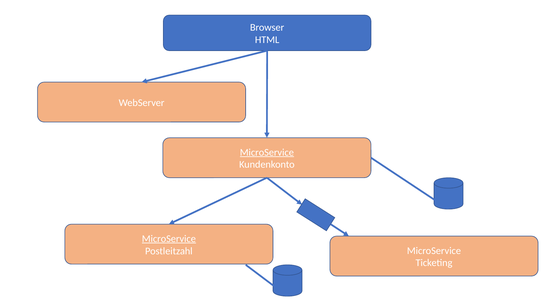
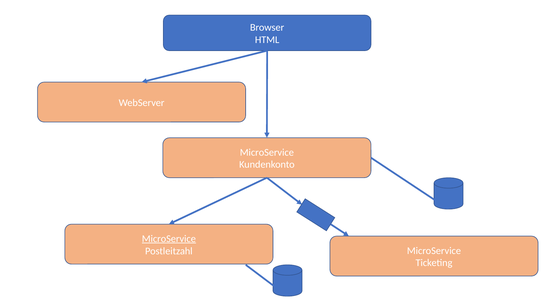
MicroService at (267, 152) underline: present -> none
